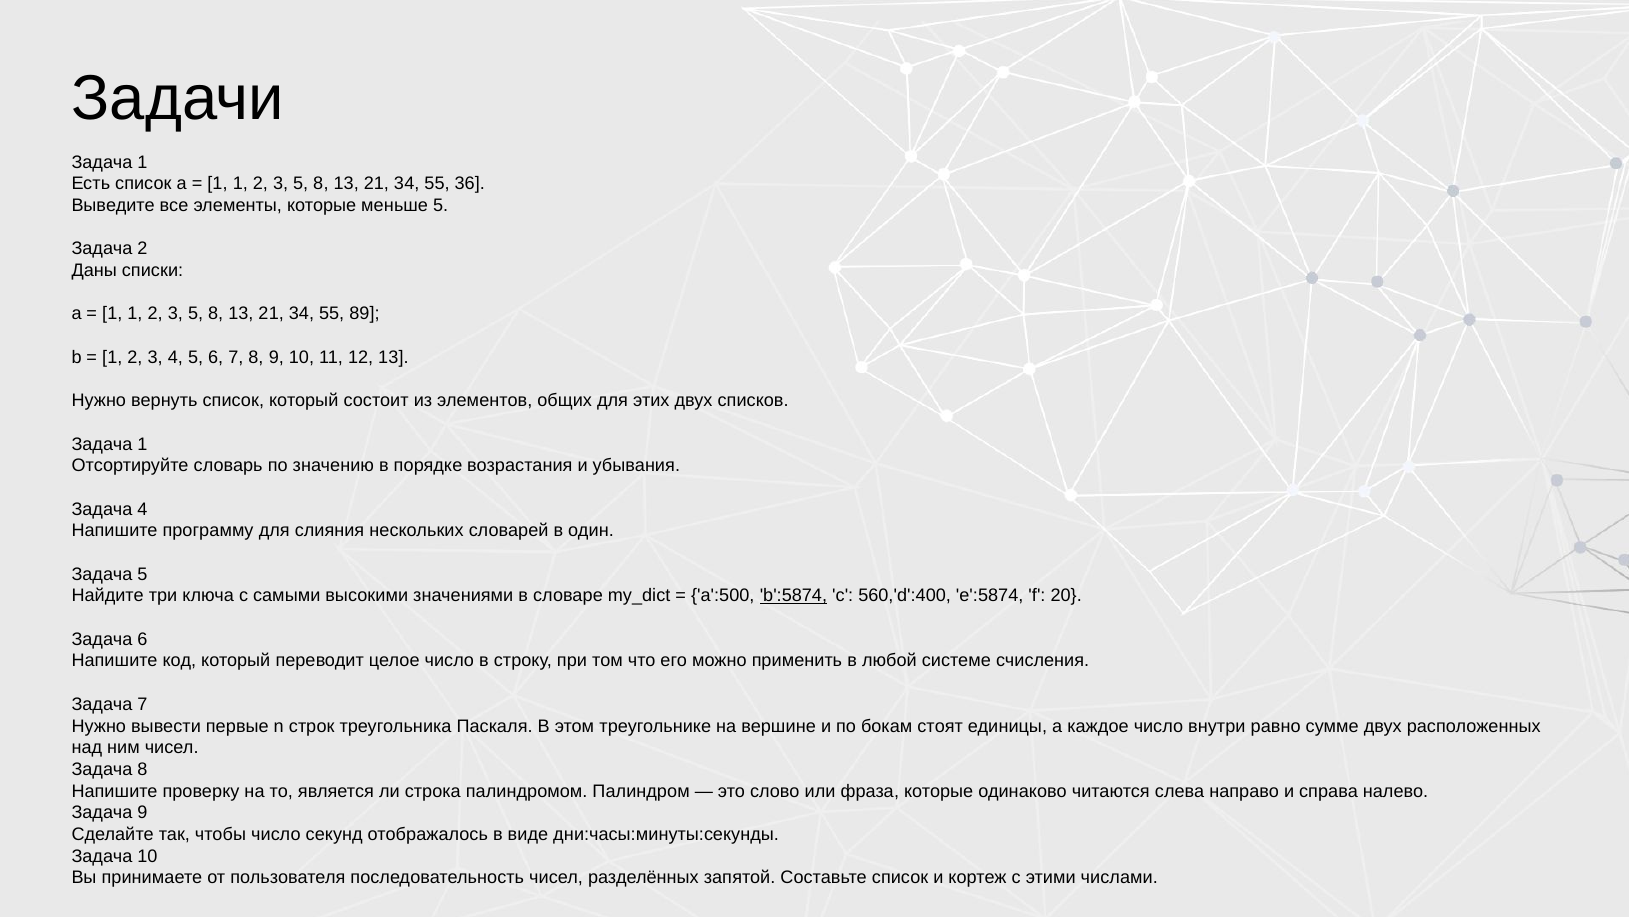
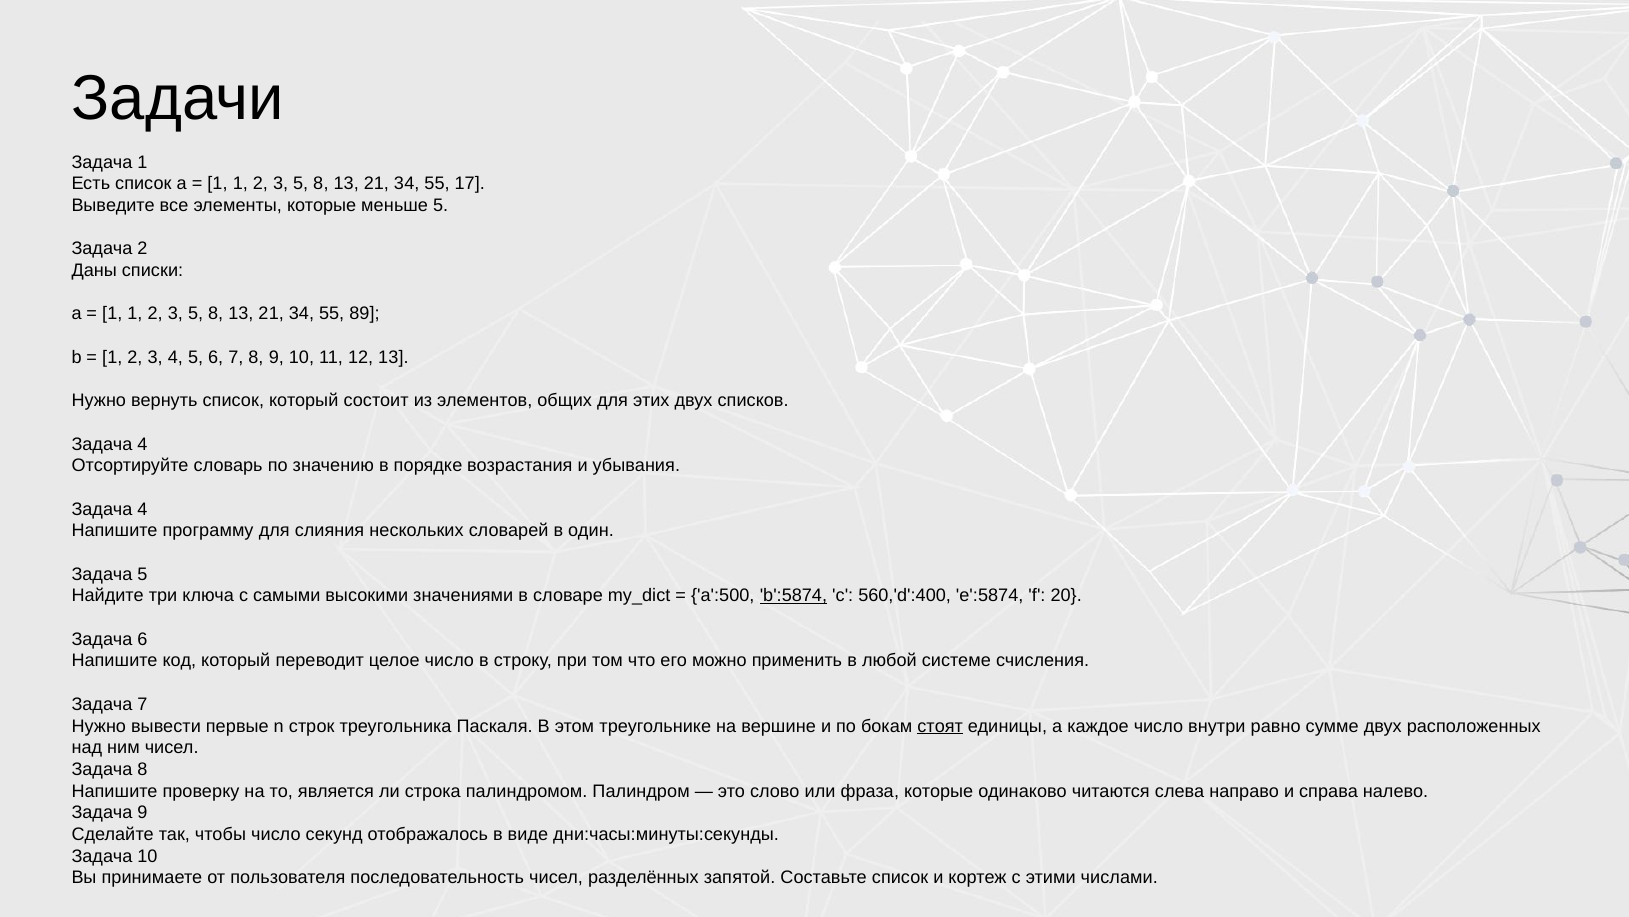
36: 36 -> 17
1 at (143, 444): 1 -> 4
стоят underline: none -> present
